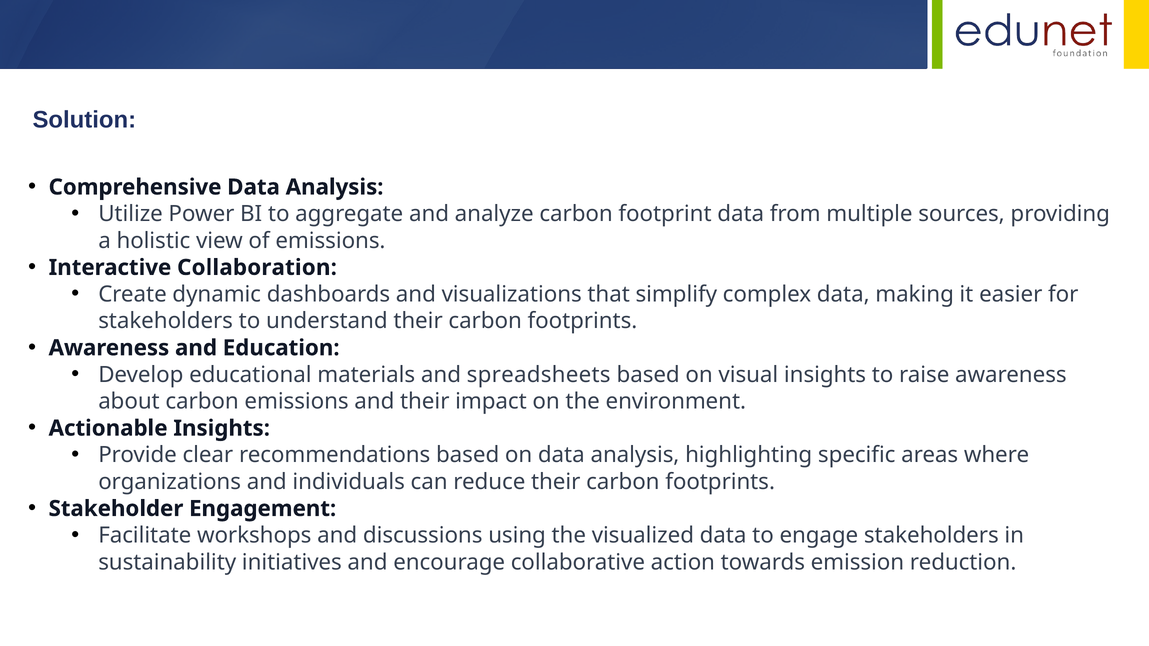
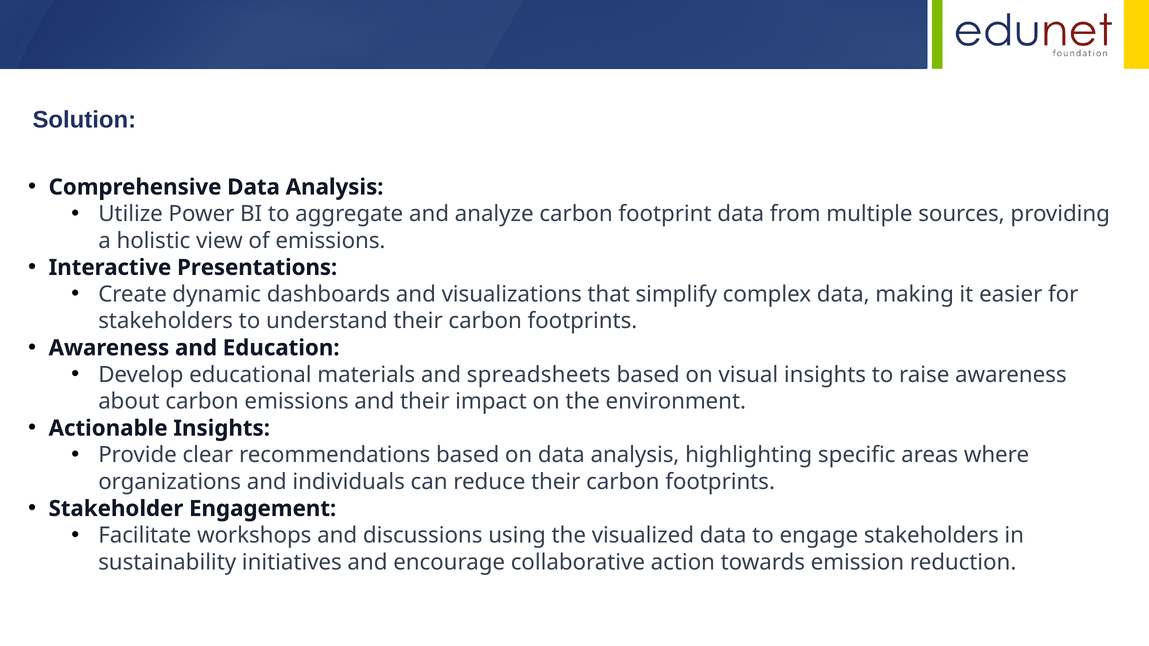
Collaboration: Collaboration -> Presentations
